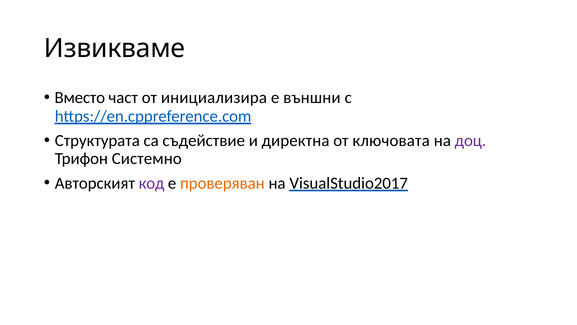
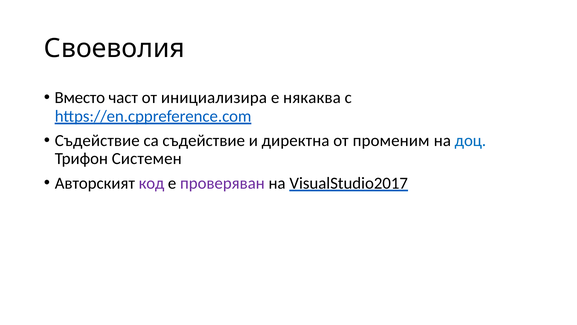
Извикваме: Извикваме -> Своеволия
външни: външни -> някаква
Структурата at (97, 140): Структурата -> Съдействие
ключовата: ключовата -> променим
доц colour: purple -> blue
Системно: Системно -> Системен
проверяван colour: orange -> purple
